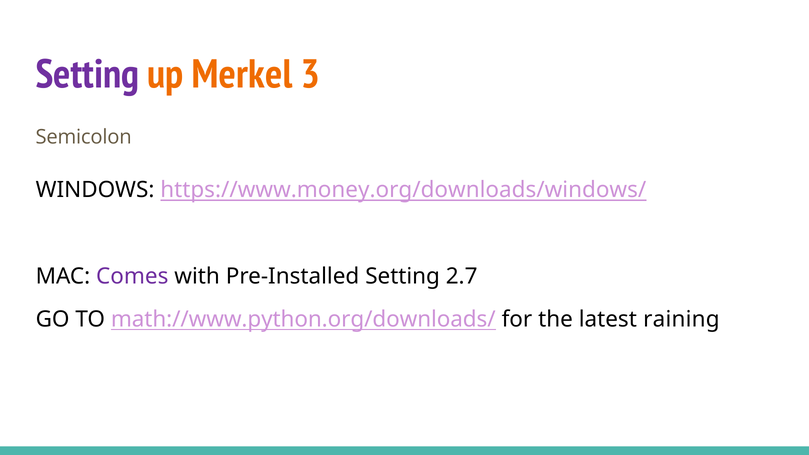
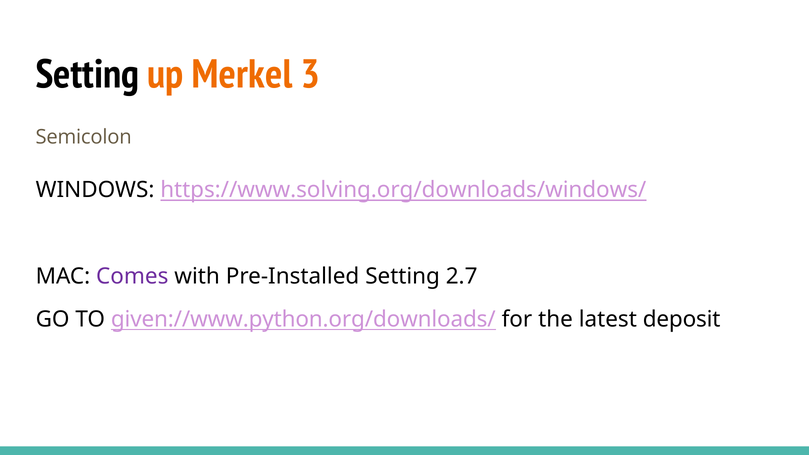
Setting at (87, 75) colour: purple -> black
https://www.money.org/downloads/windows/: https://www.money.org/downloads/windows/ -> https://www.solving.org/downloads/windows/
math://www.python.org/downloads/: math://www.python.org/downloads/ -> given://www.python.org/downloads/
raining: raining -> deposit
